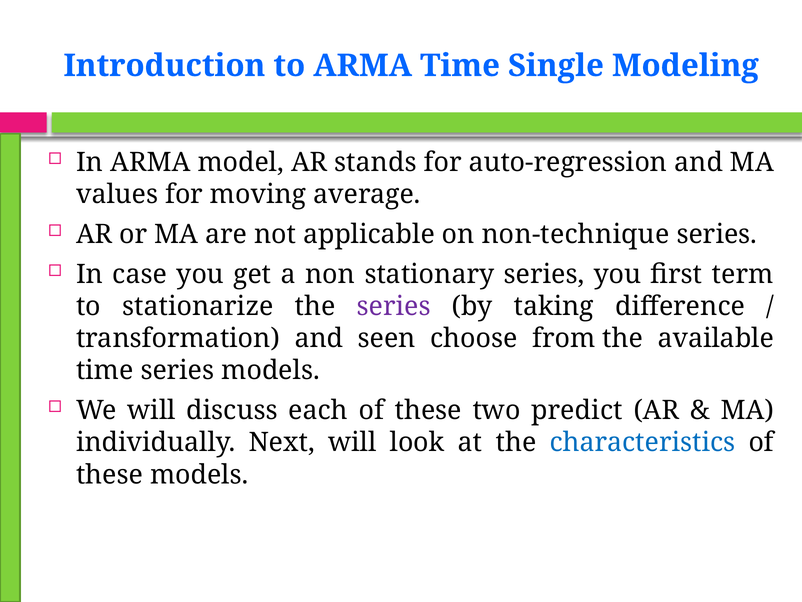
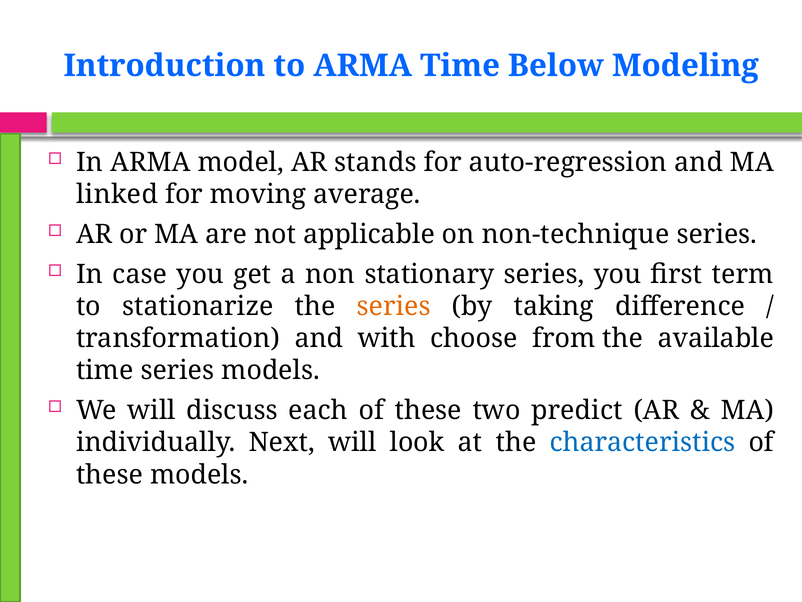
Single: Single -> Below
values: values -> linked
series at (394, 306) colour: purple -> orange
seen: seen -> with
